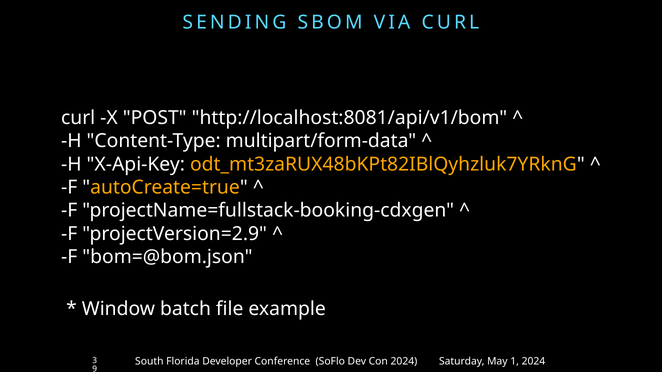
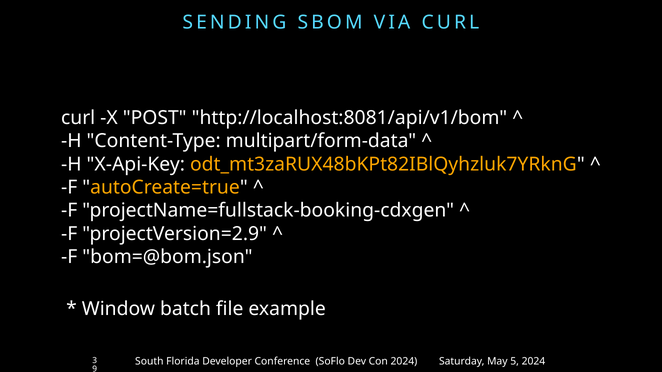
1: 1 -> 5
